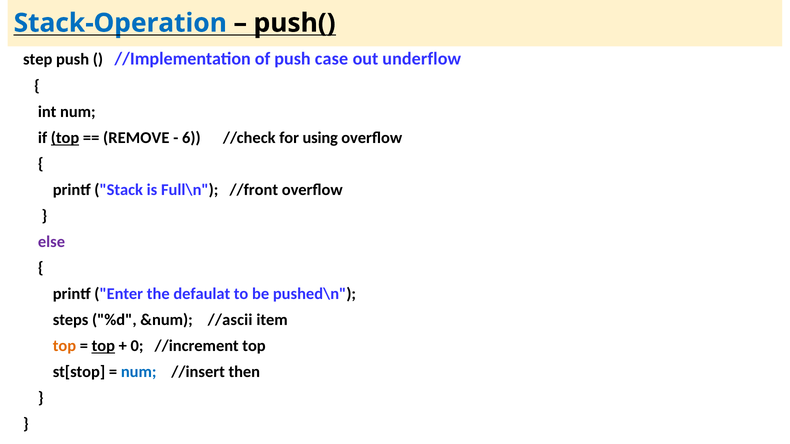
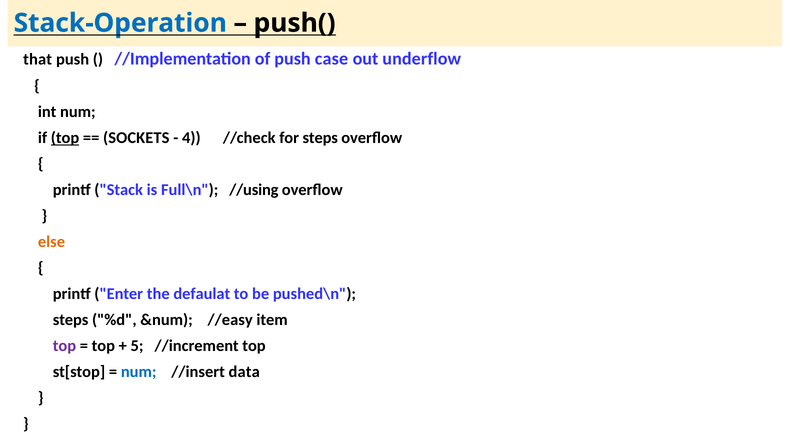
step: step -> that
REMOVE: REMOVE -> SOCKETS
6: 6 -> 4
for using: using -> steps
//front: //front -> //using
else colour: purple -> orange
//ascii: //ascii -> //easy
top at (64, 346) colour: orange -> purple
top at (103, 346) underline: present -> none
0: 0 -> 5
then: then -> data
